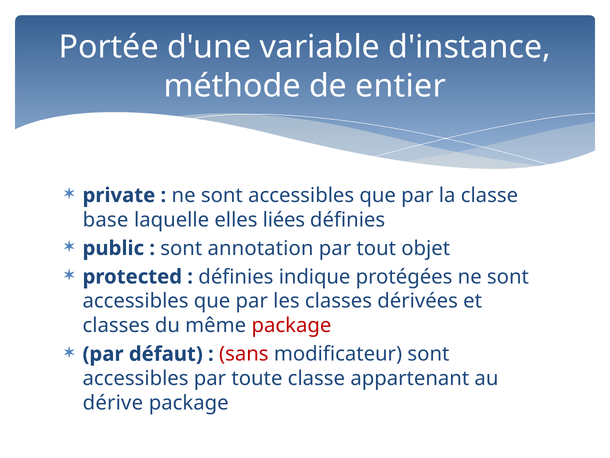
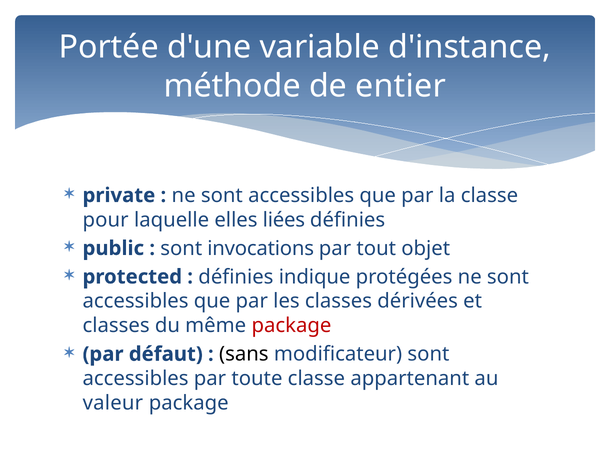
base: base -> pour
annotation: annotation -> invocations
sans colour: red -> black
dérive: dérive -> valeur
